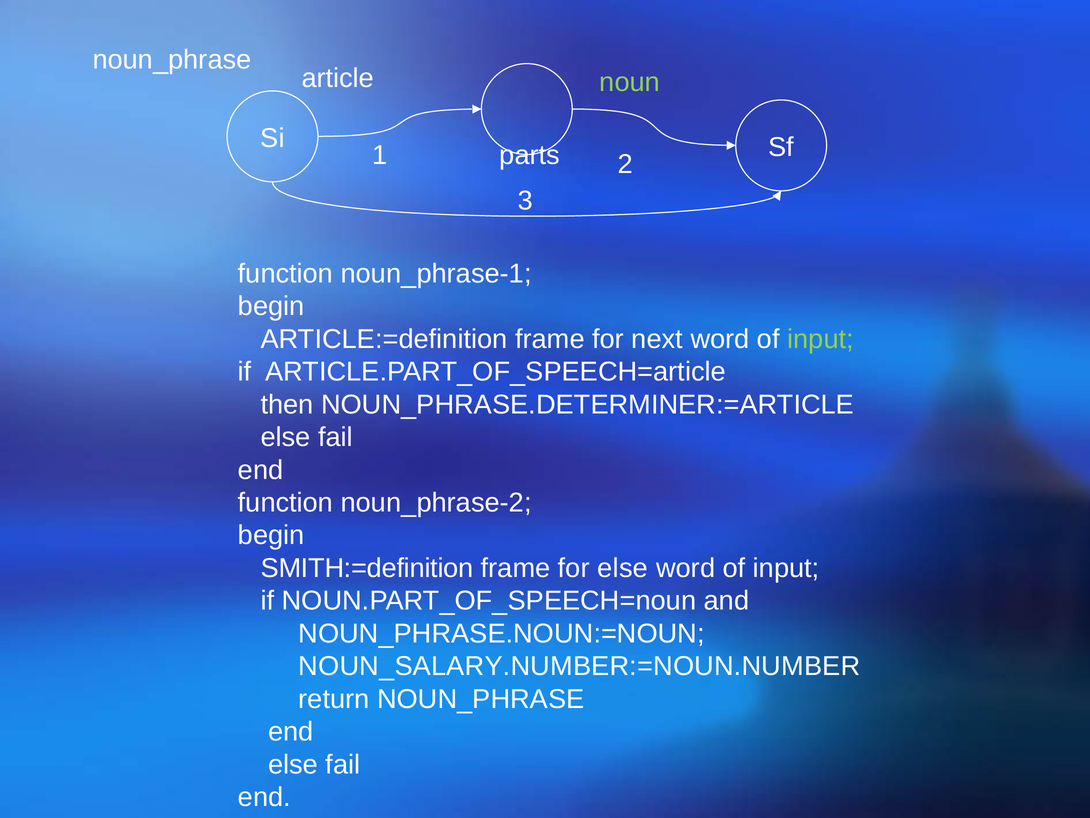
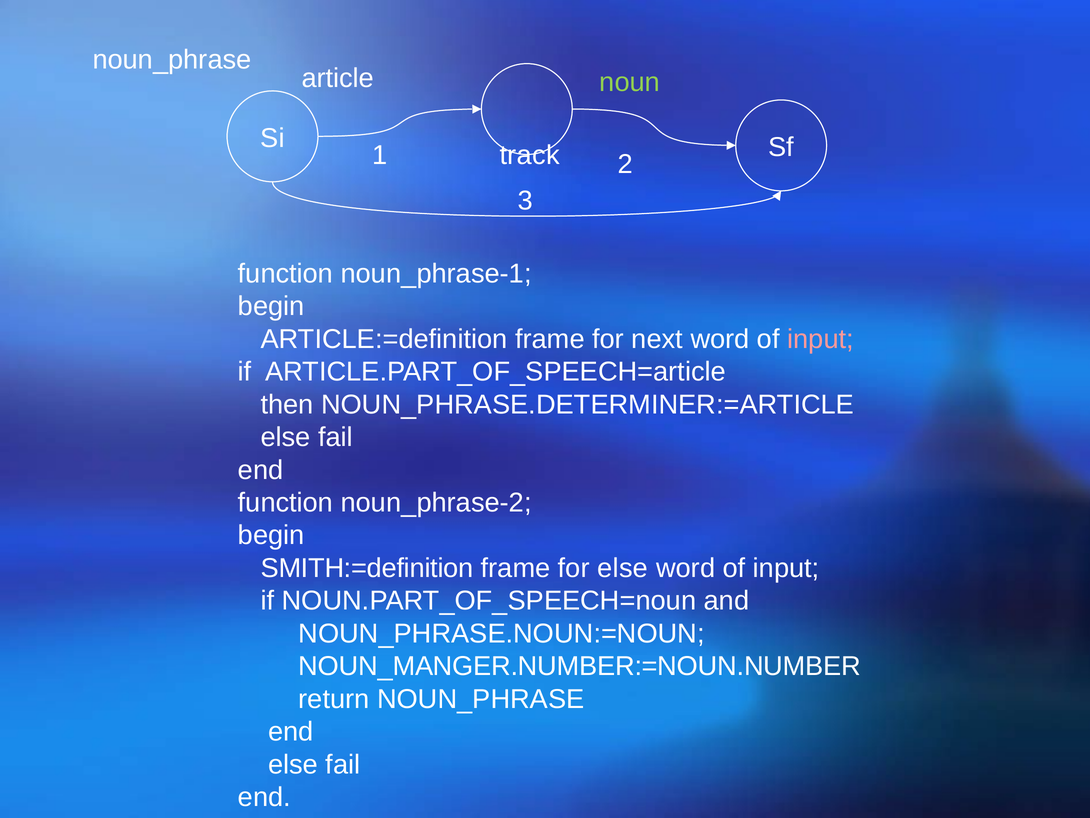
parts: parts -> track
input at (821, 339) colour: light green -> pink
NOUN_SALARY.NUMBER:=NOUN.NUMBER: NOUN_SALARY.NUMBER:=NOUN.NUMBER -> NOUN_MANGER.NUMBER:=NOUN.NUMBER
